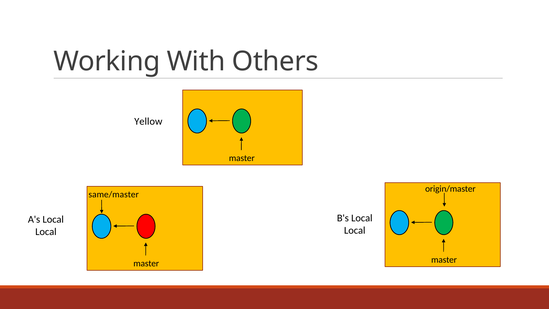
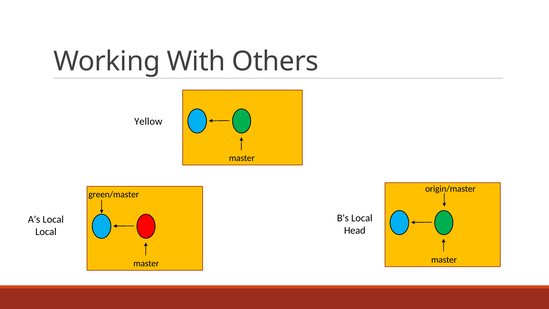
same/master: same/master -> green/master
Local at (355, 230): Local -> Head
